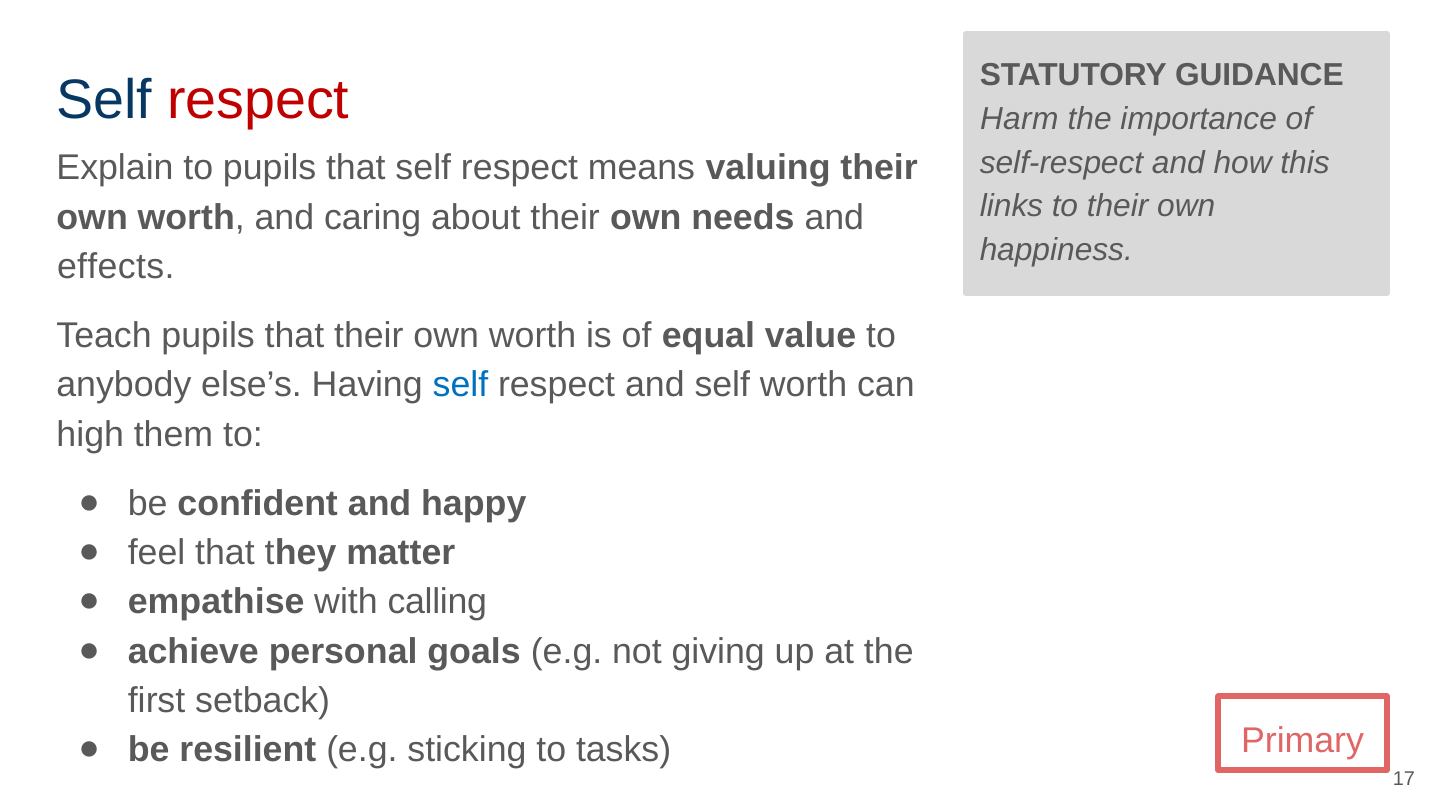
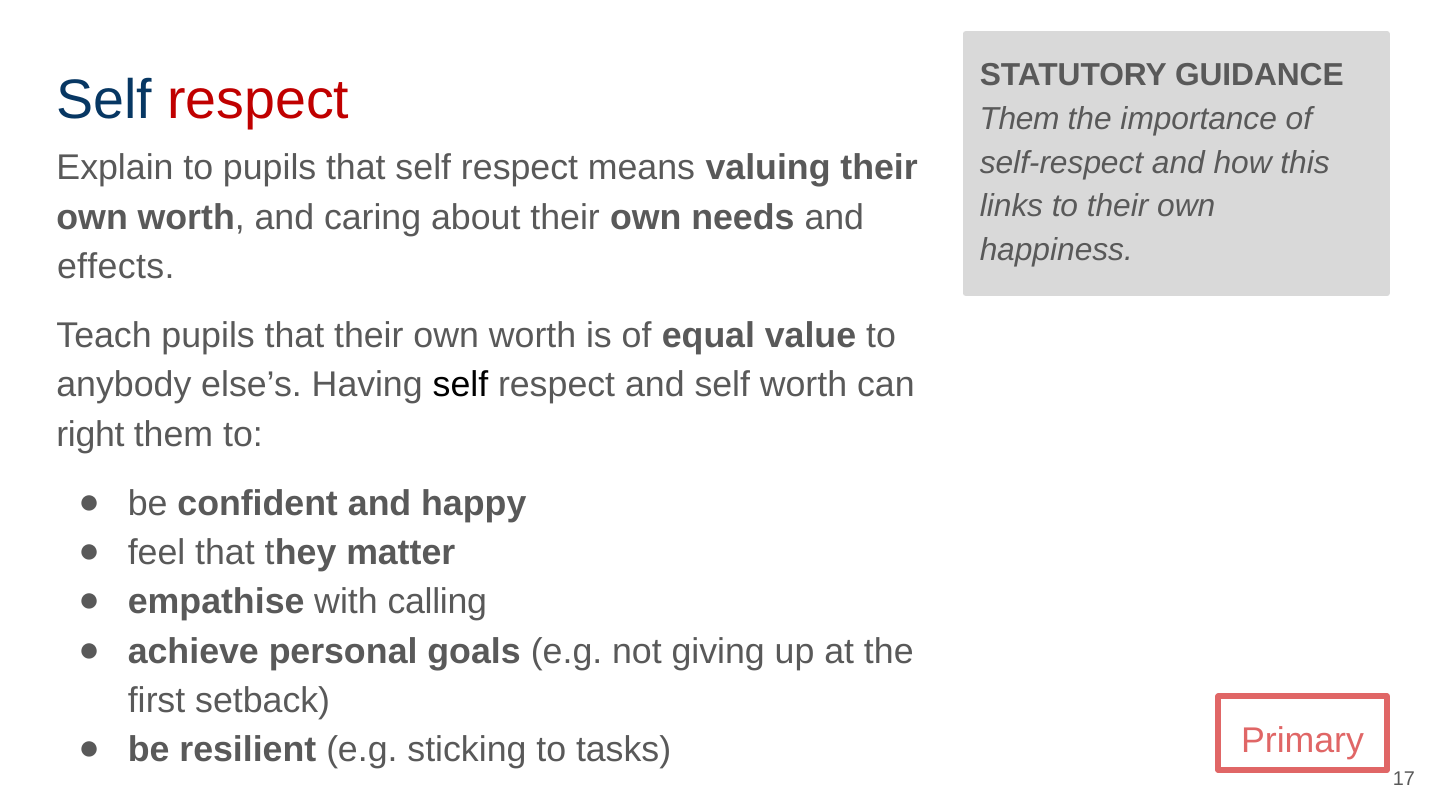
Harm at (1019, 119): Harm -> Them
self at (460, 385) colour: blue -> black
high: high -> right
